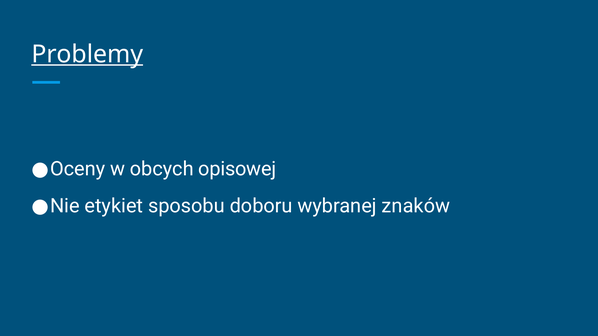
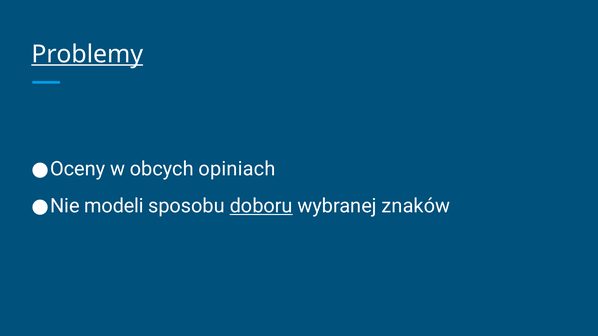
opisowej: opisowej -> opiniach
etykiet: etykiet -> modeli
doboru underline: none -> present
